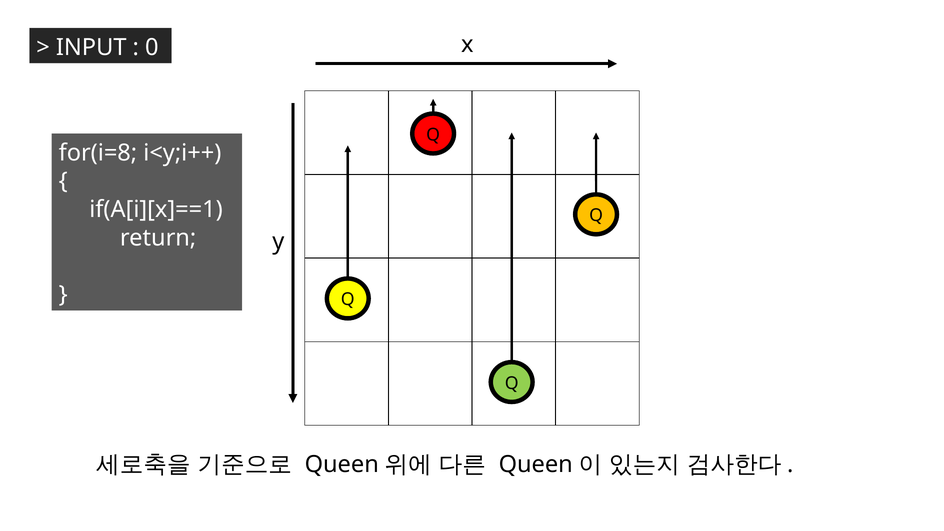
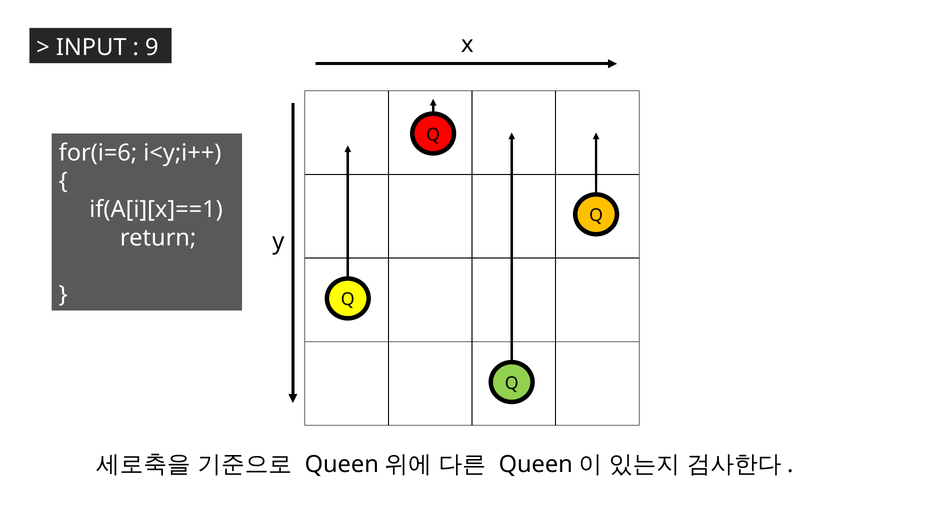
0: 0 -> 9
for(i=8: for(i=8 -> for(i=6
